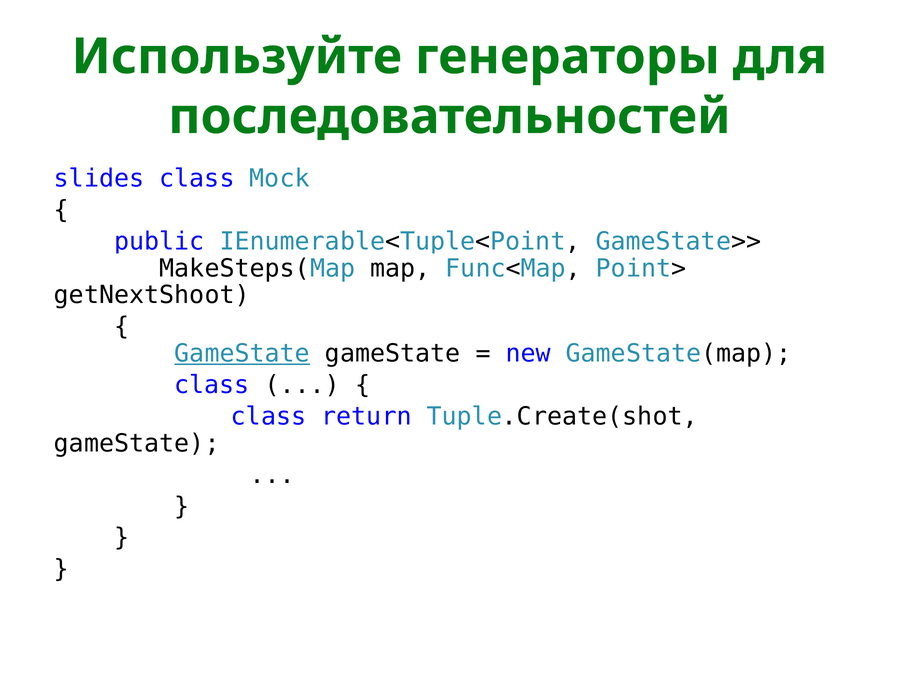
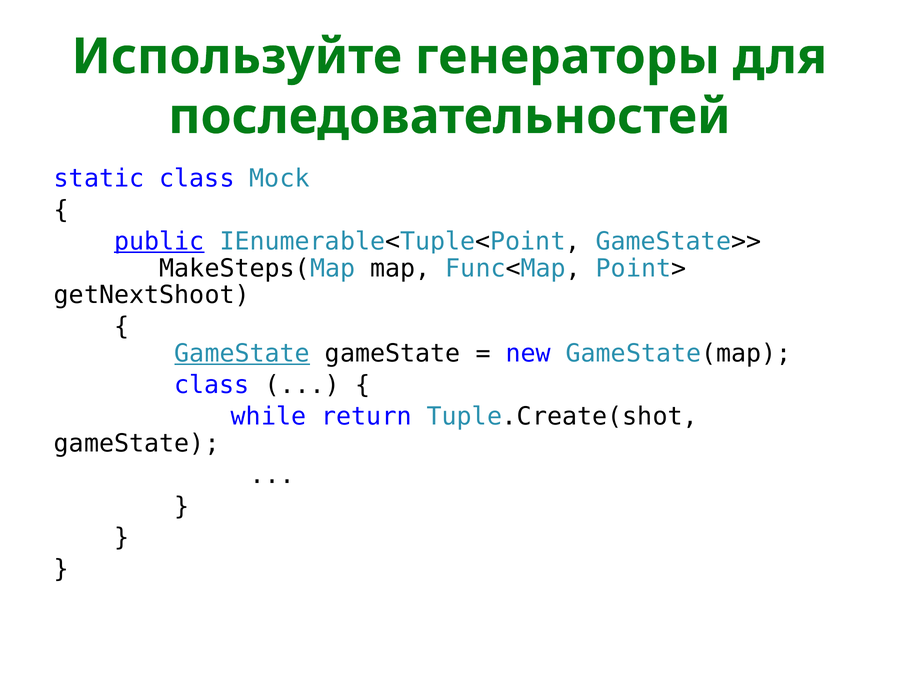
slides: slides -> static
public underline: none -> present
class at (269, 417): class -> while
